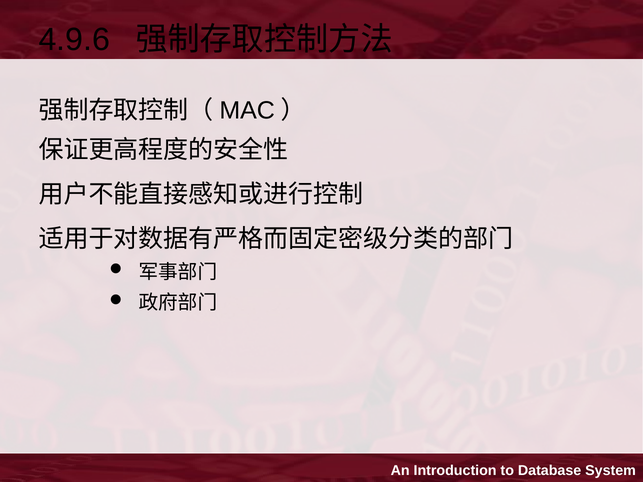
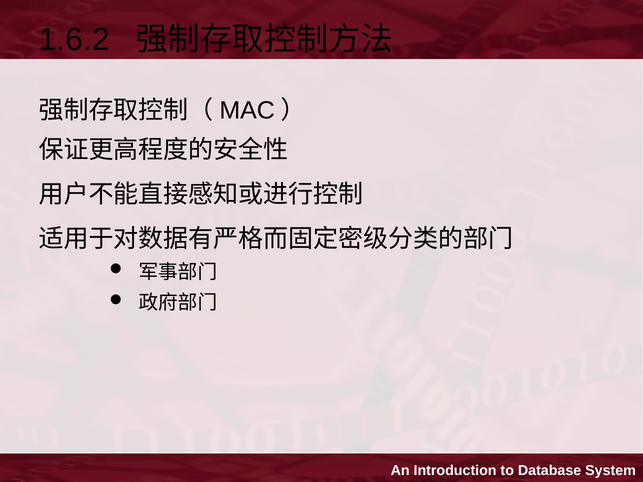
4.9.6: 4.9.6 -> 1.6.2
